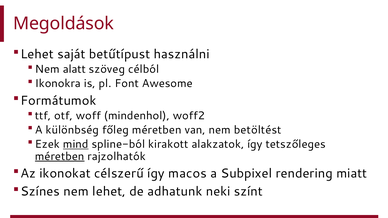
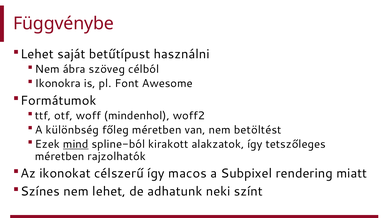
Megoldások: Megoldások -> Függvénybe
alatt: alatt -> ábra
méretben at (60, 157) underline: present -> none
